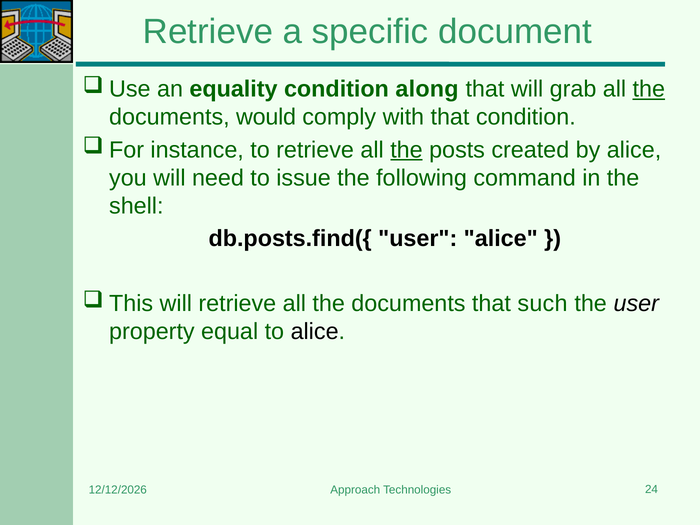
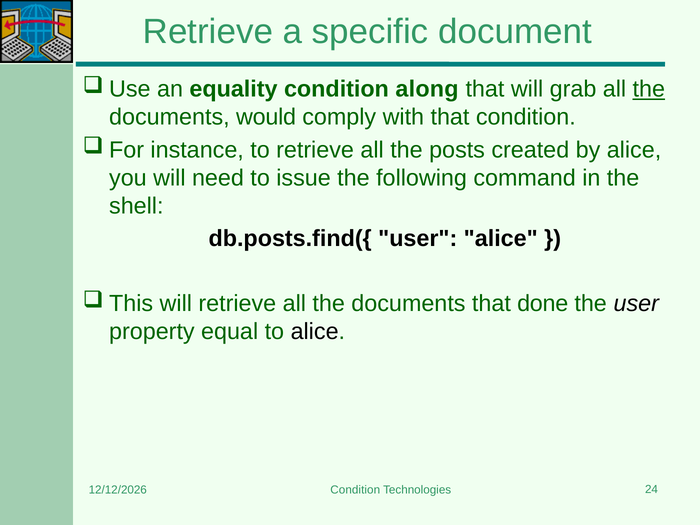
the at (406, 150) underline: present -> none
such: such -> done
Approach at (355, 490): Approach -> Condition
